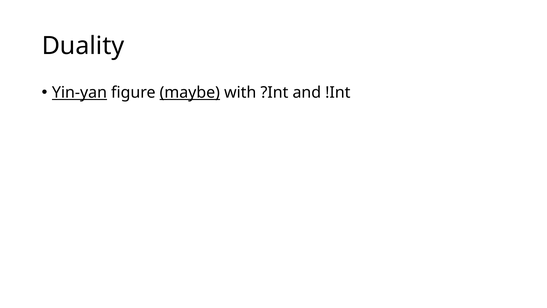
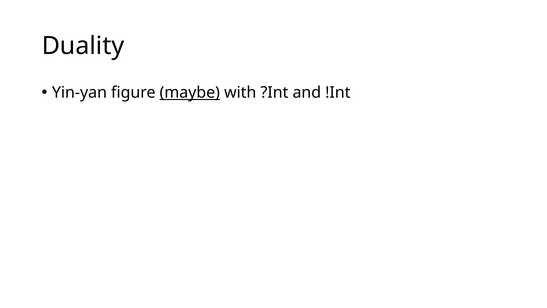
Yin-yan underline: present -> none
